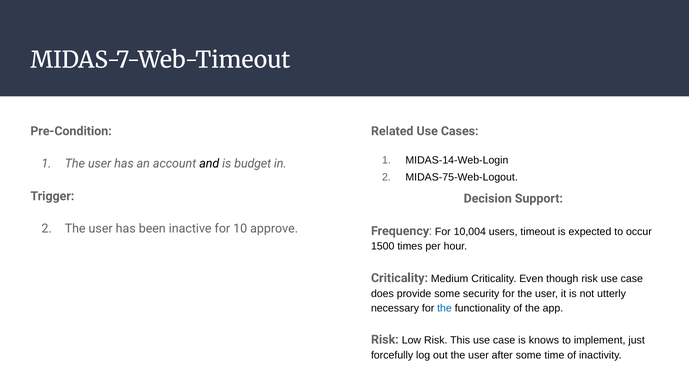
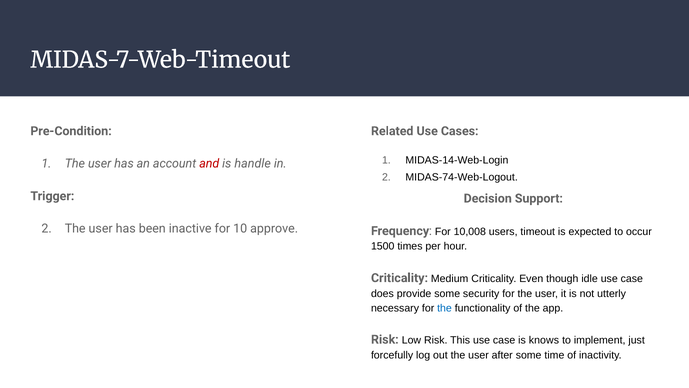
and colour: black -> red
budget: budget -> handle
MIDAS-75-Web-Logout: MIDAS-75-Web-Logout -> MIDAS-74-Web-Logout
10,004: 10,004 -> 10,008
though risk: risk -> idle
